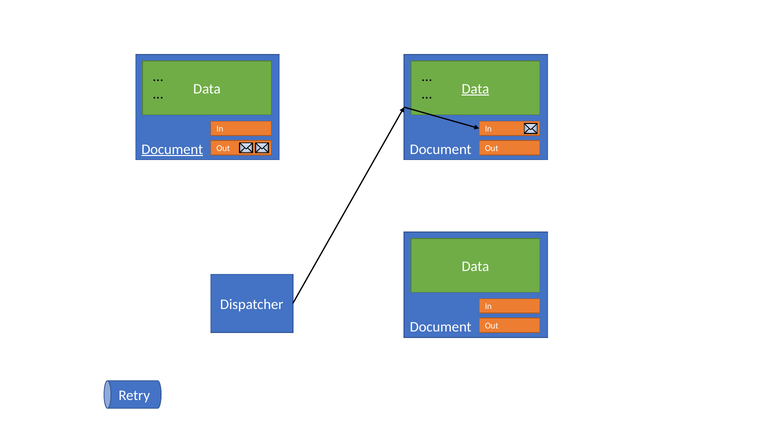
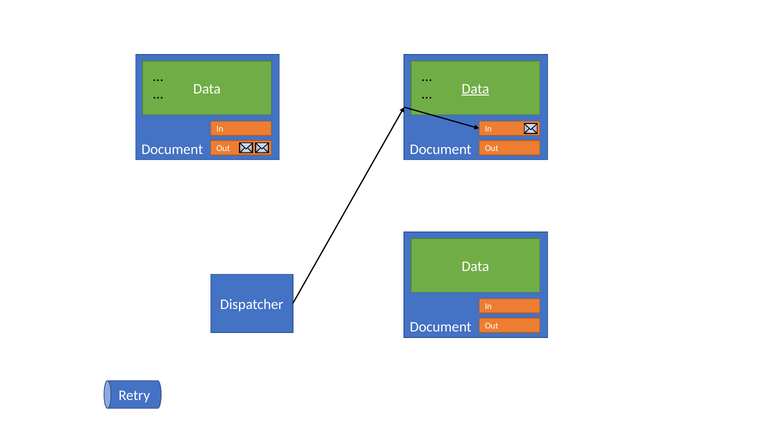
Document at (172, 149) underline: present -> none
